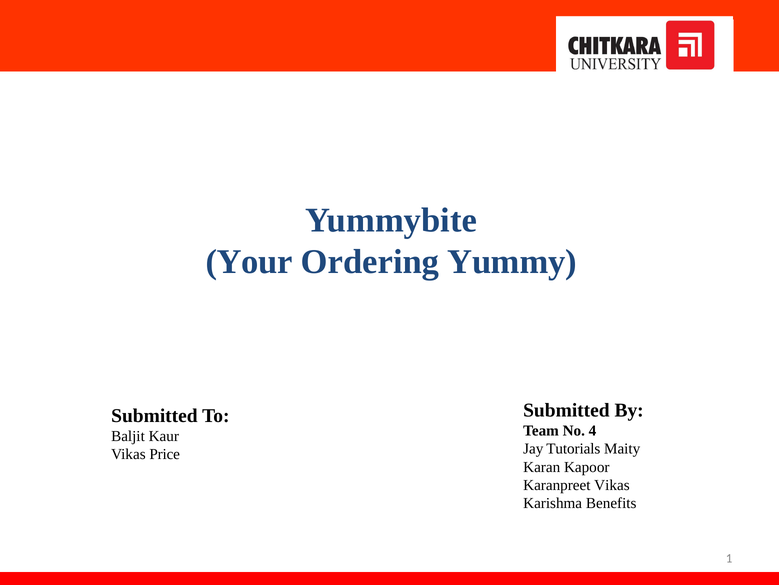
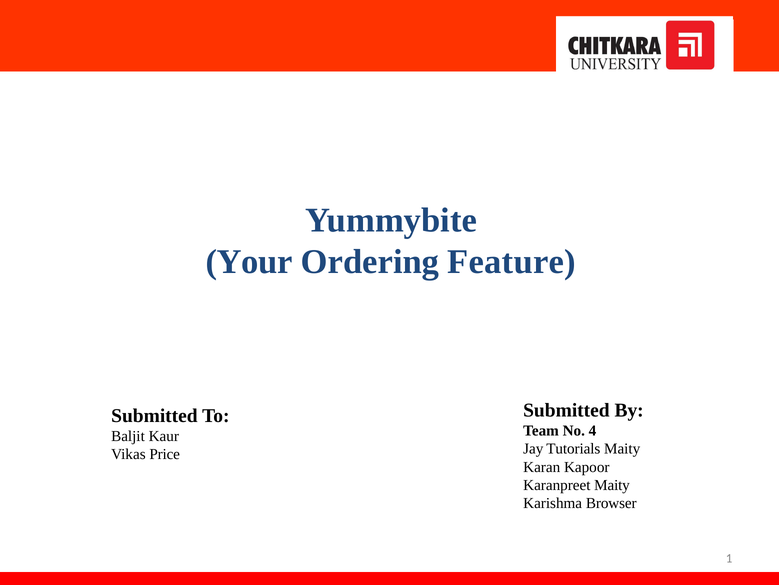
Yummy: Yummy -> Feature
Karanpreet Vikas: Vikas -> Maity
Benefits: Benefits -> Browser
